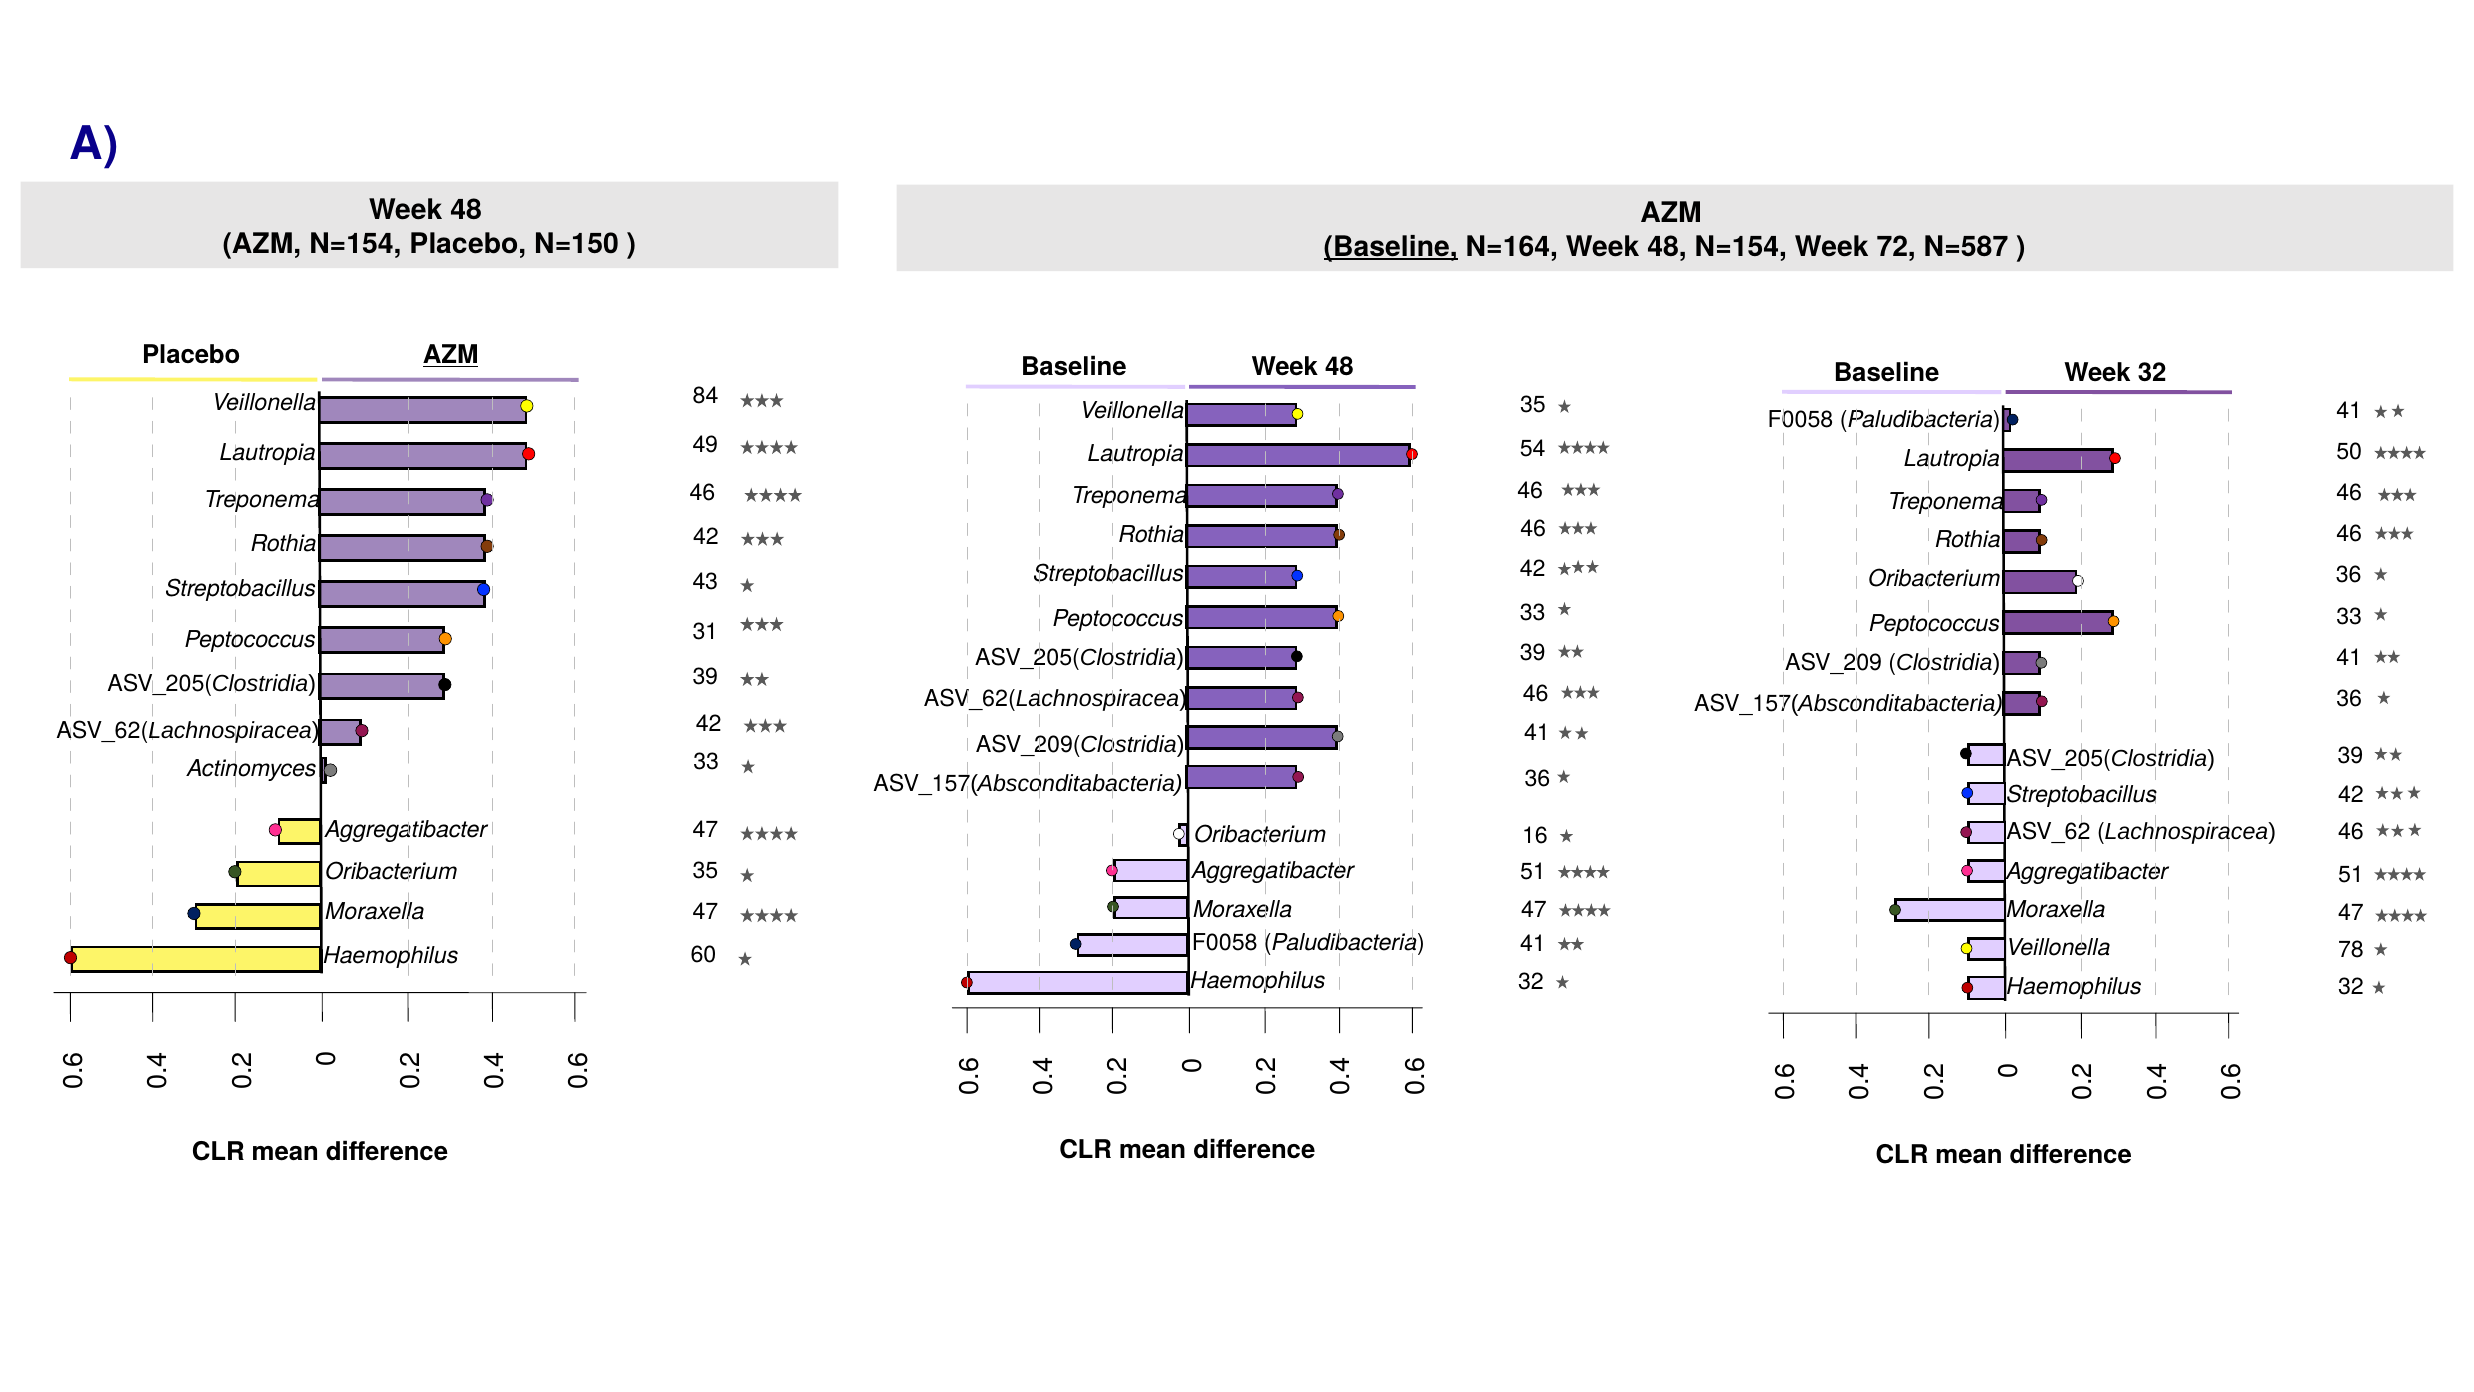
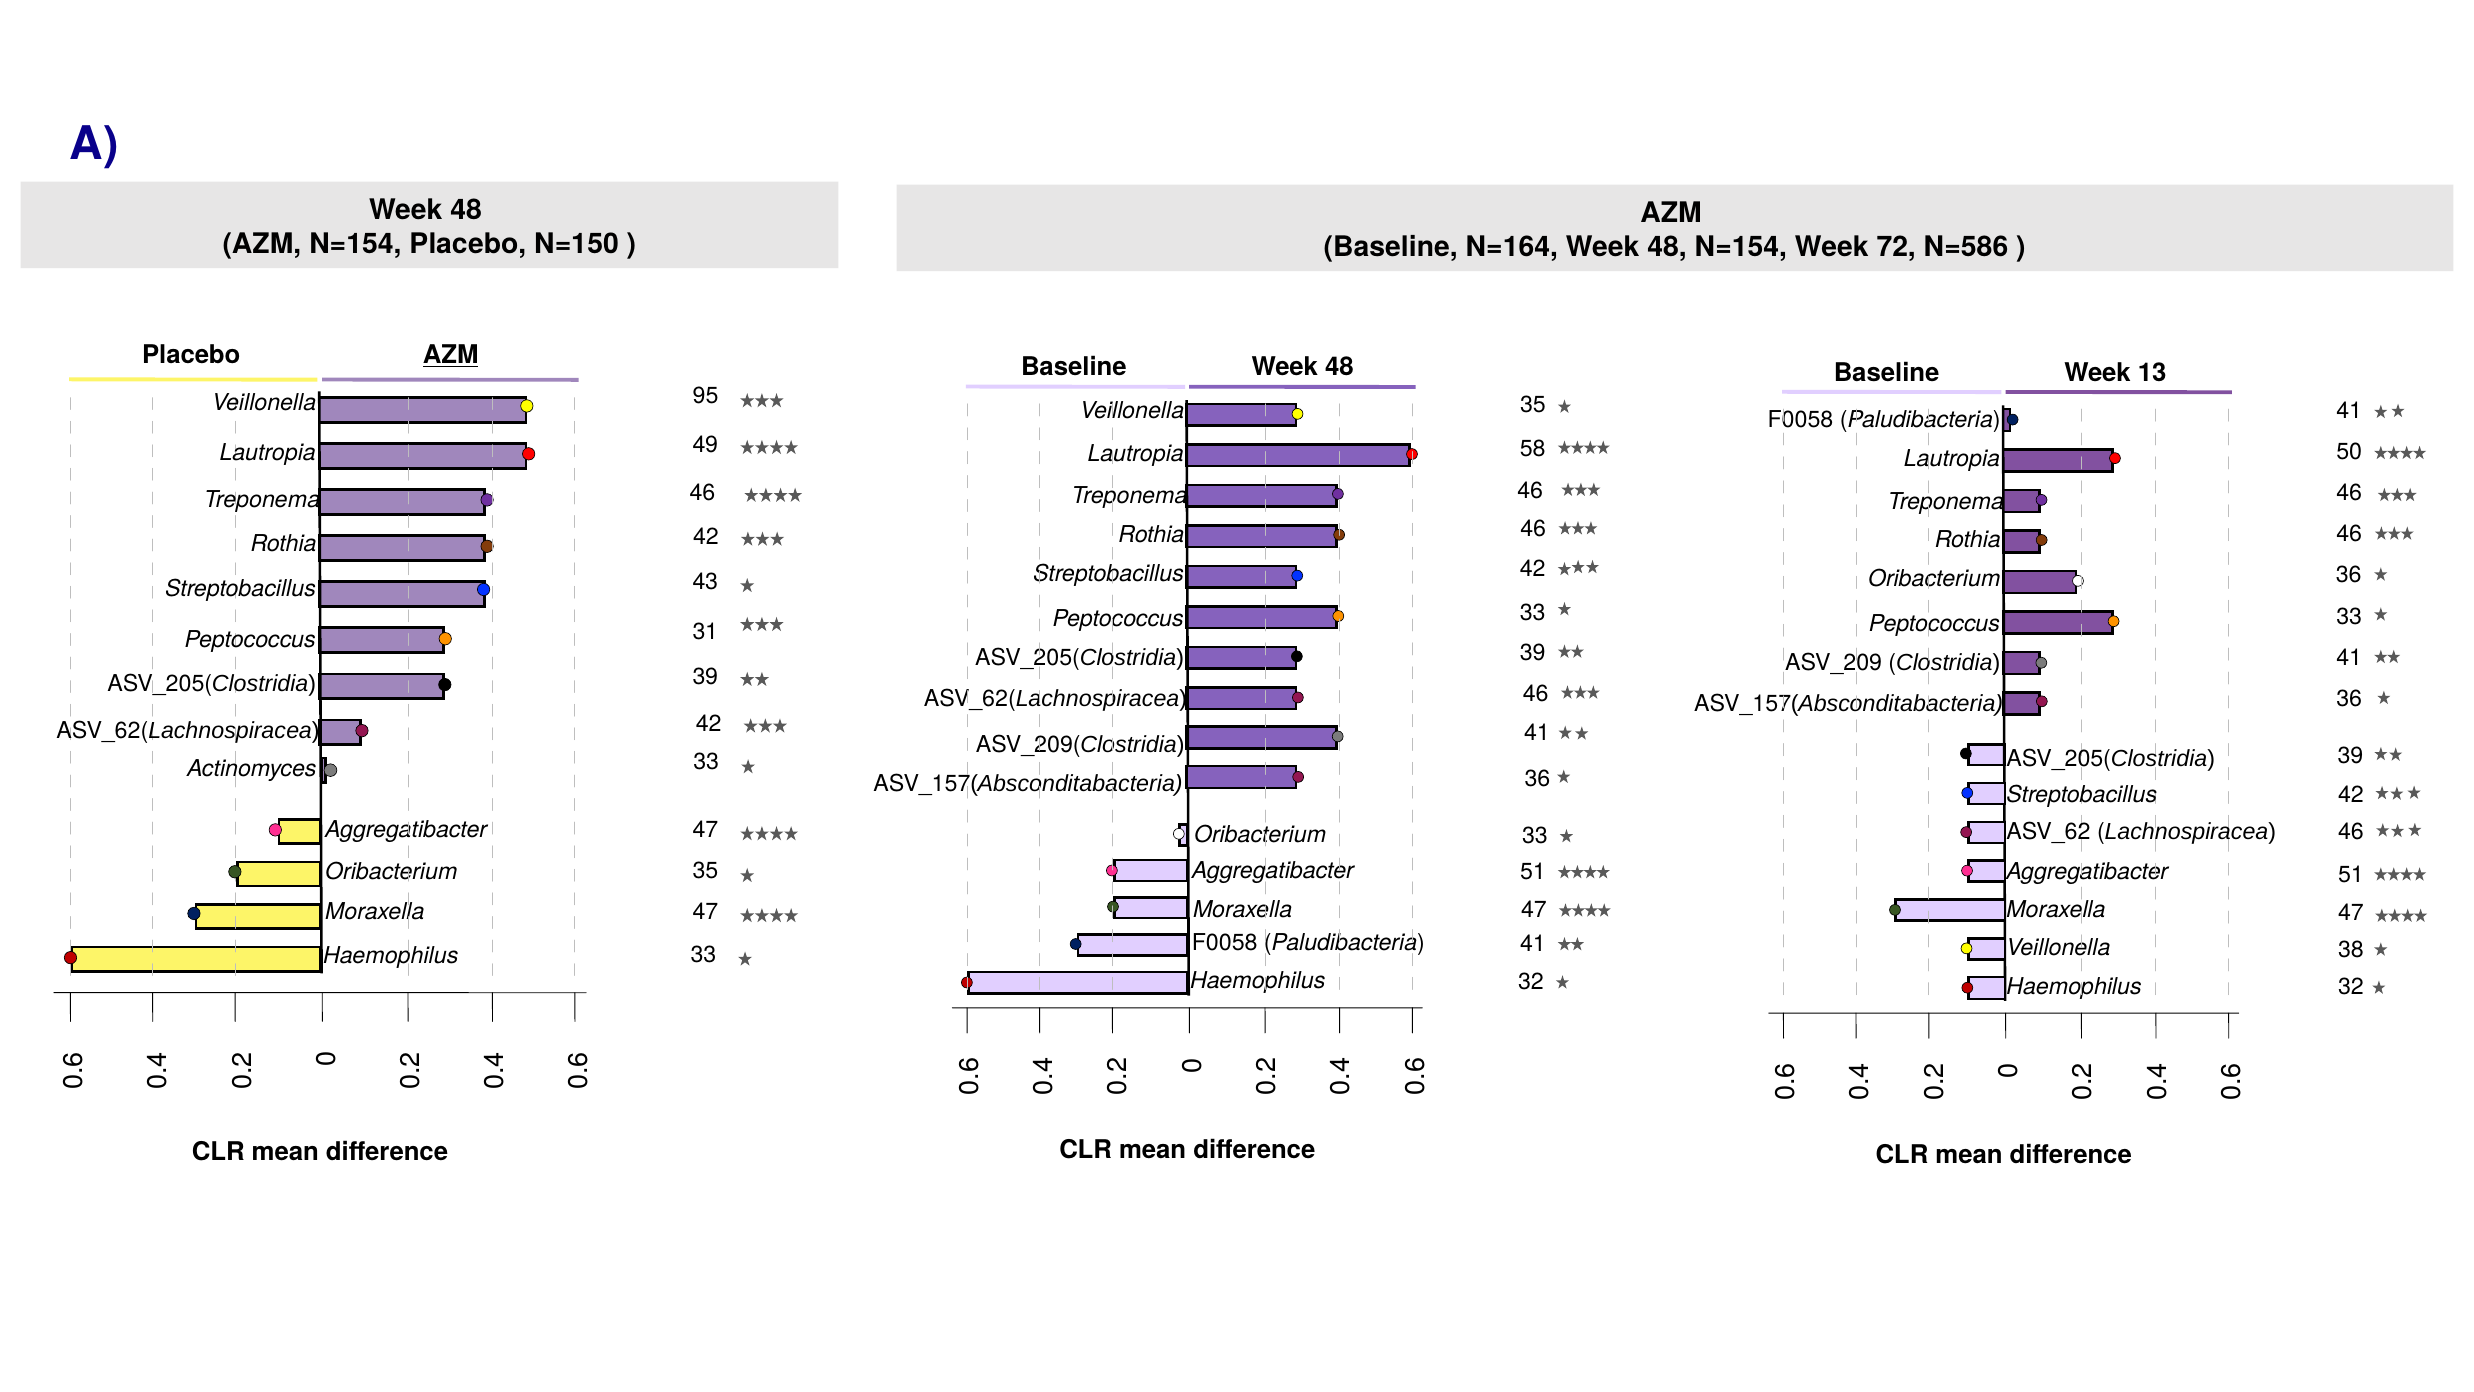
Baseline at (1391, 247) underline: present -> none
N=587: N=587 -> N=586
Week 32: 32 -> 13
84: 84 -> 95
54: 54 -> 58
Oribacterium 16: 16 -> 33
78: 78 -> 38
Haemophilus 60: 60 -> 33
